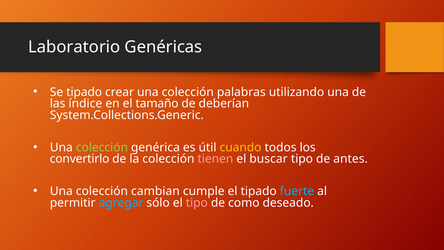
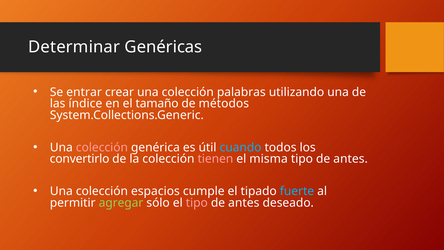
Laboratorio: Laboratorio -> Determinar
Se tipado: tipado -> entrar
deberían: deberían -> métodos
colección at (102, 147) colour: light green -> pink
cuando colour: yellow -> light blue
buscar: buscar -> misma
cambian: cambian -> espacios
agregar colour: light blue -> light green
como at (244, 203): como -> antes
